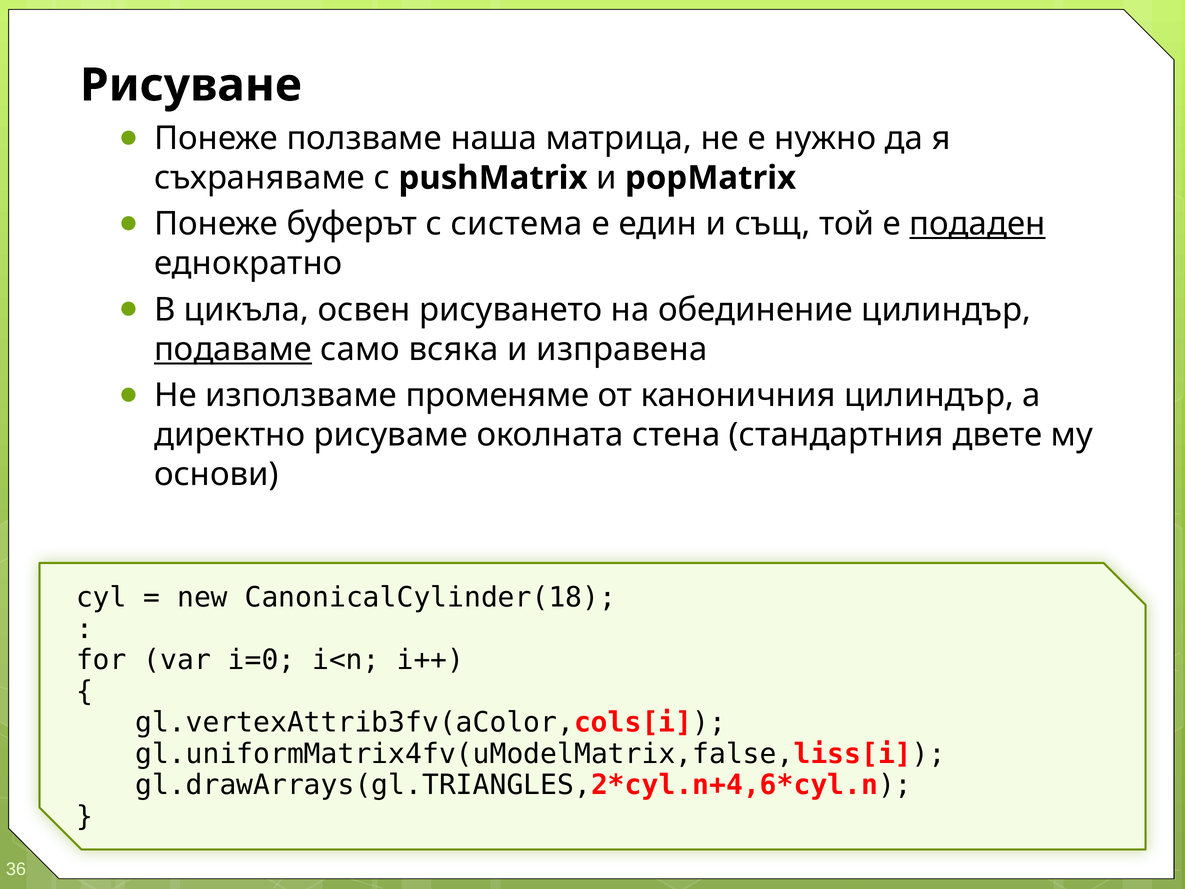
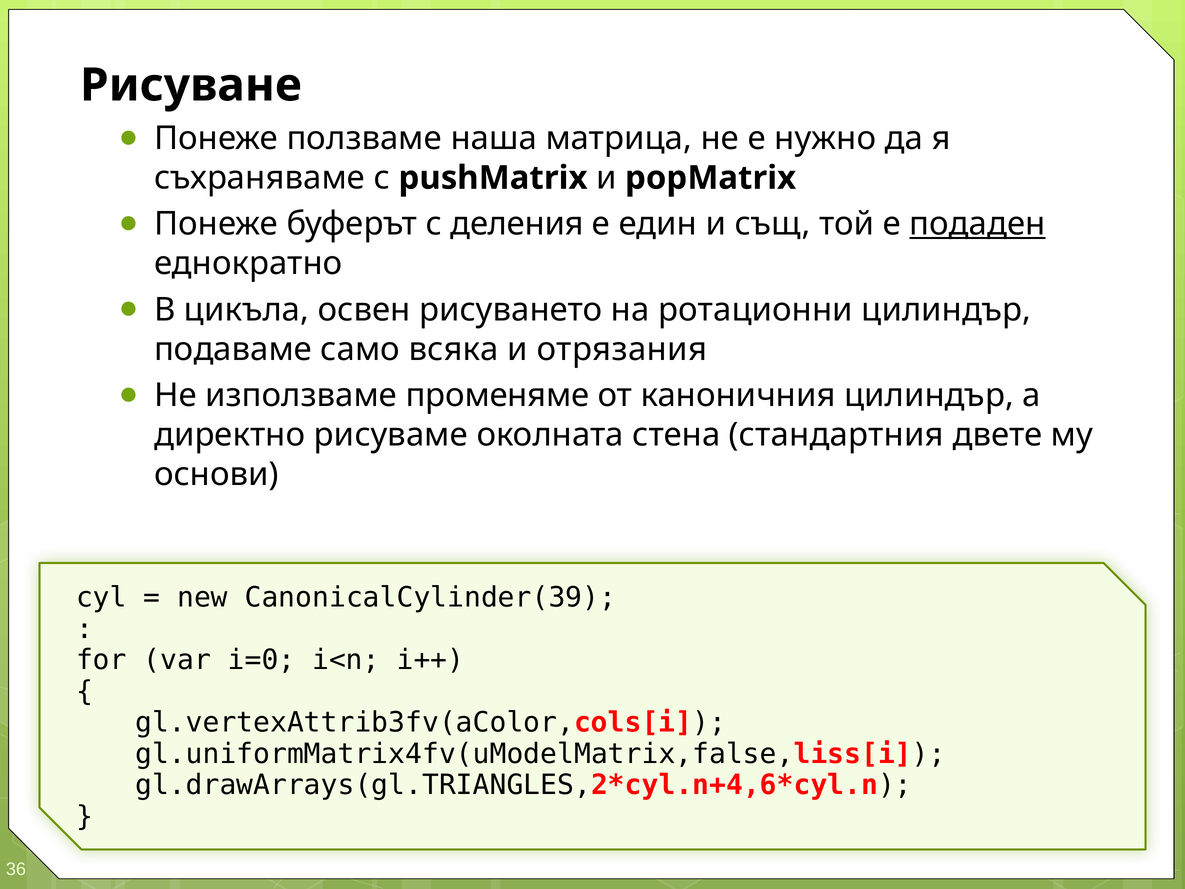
система: система -> деления
обединение: обединение -> ротационни
подаваме underline: present -> none
изправена: изправена -> отрязания
CanonicalCylinder(18: CanonicalCylinder(18 -> CanonicalCylinder(39
